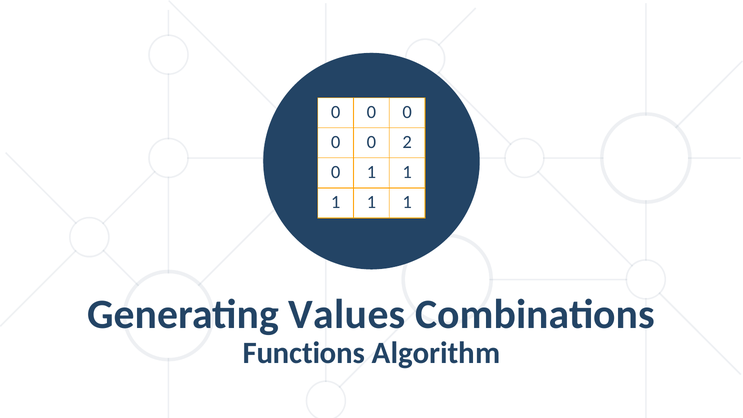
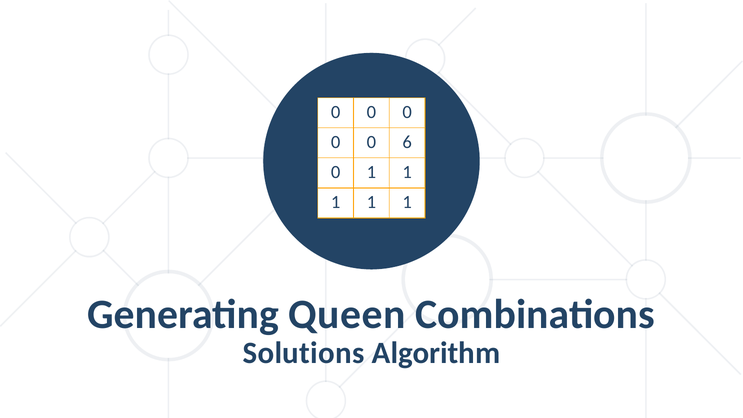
2: 2 -> 6
Values: Values -> Queen
Functions: Functions -> Solutions
